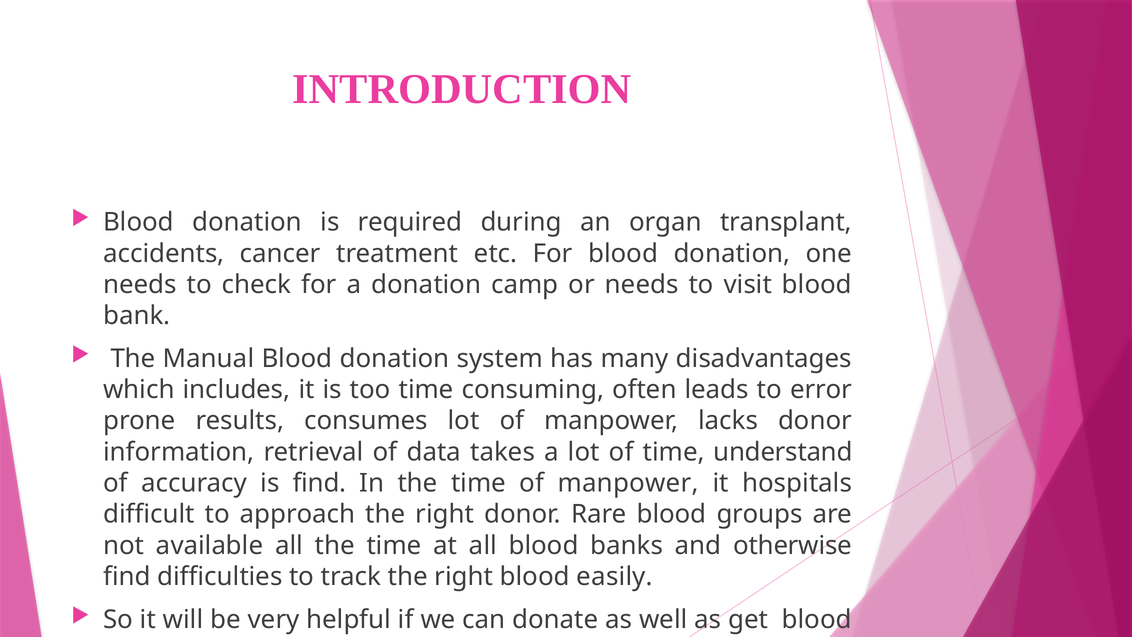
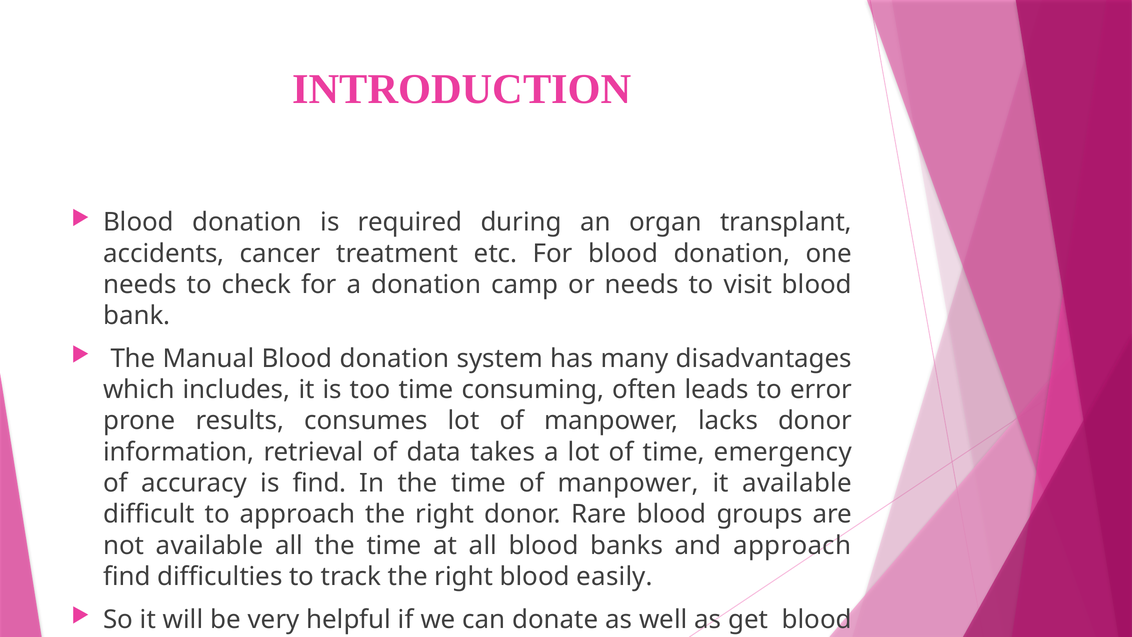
understand: understand -> emergency
it hospitals: hospitals -> available
and otherwise: otherwise -> approach
